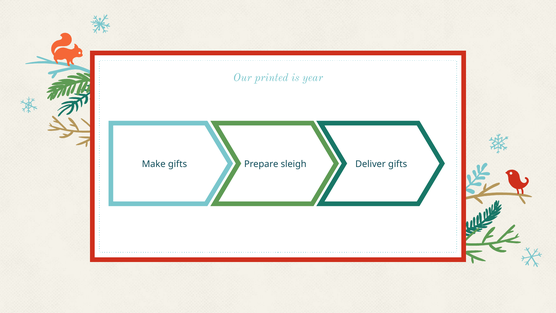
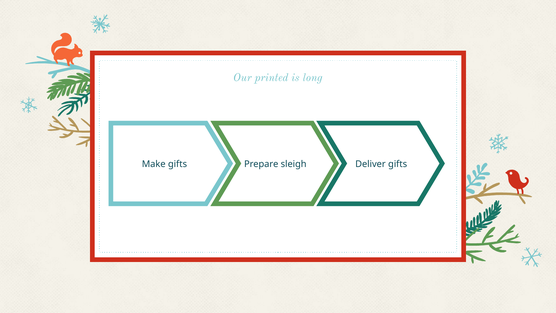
year: year -> long
